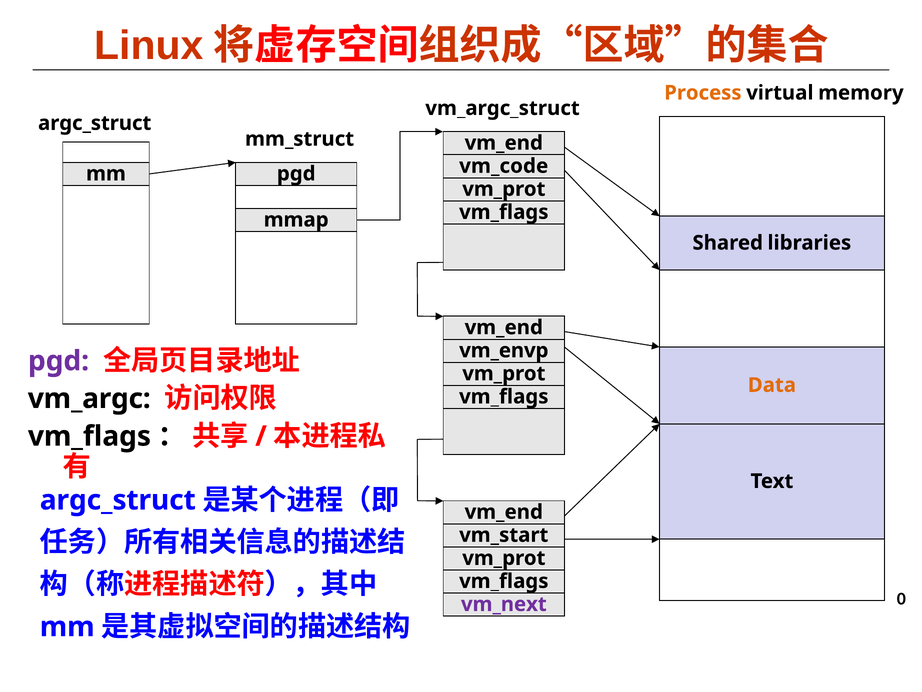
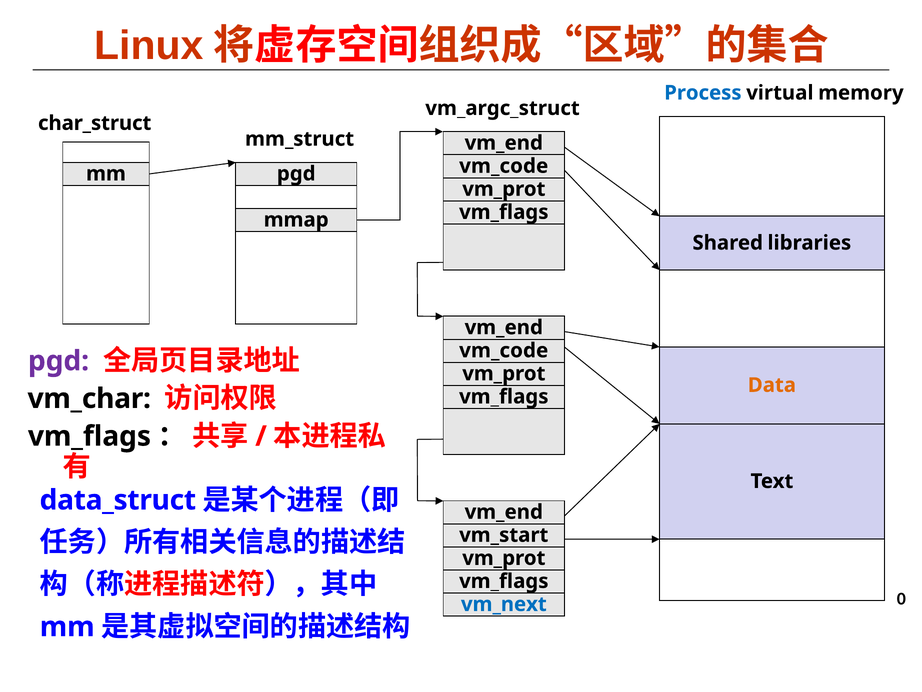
Process colour: orange -> blue
argc_struct at (95, 123): argc_struct -> char_struct
vm_envp at (504, 350): vm_envp -> vm_code
vm_argc: vm_argc -> vm_char
argc_struct at (118, 500): argc_struct -> data_struct
vm_next at (504, 604) colour: purple -> blue
